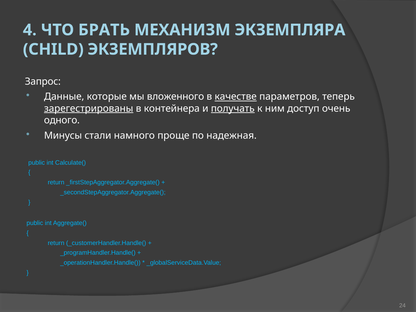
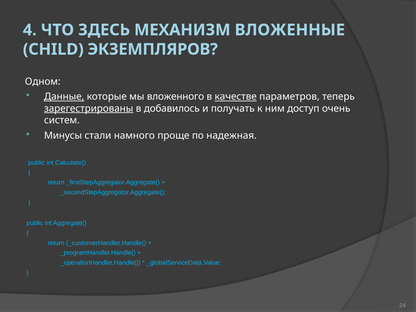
БРАТЬ: БРАТЬ -> ЗДЕСЬ
ЭКЗЕМПЛЯРА: ЭКЗЕМПЛЯРА -> ВЛОЖЕННЫЕ
Запрос: Запрос -> Одном
Данные underline: none -> present
контейнера: контейнера -> добавилось
получать underline: present -> none
одного: одного -> систем
